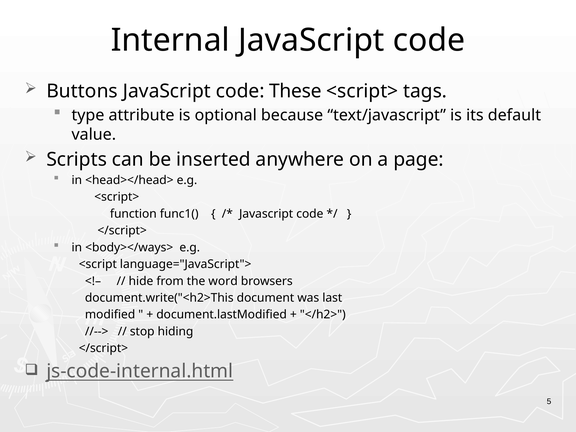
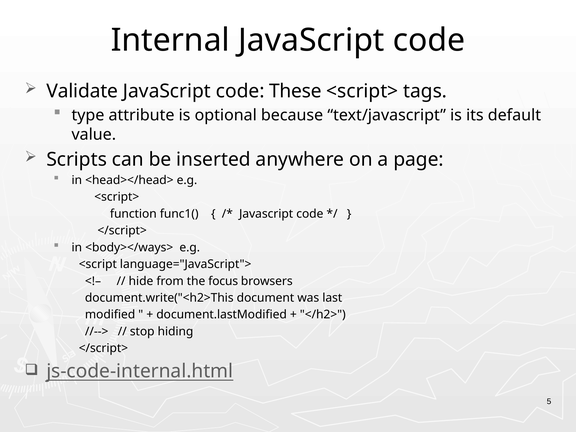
Buttons: Buttons -> Validate
word: word -> focus
